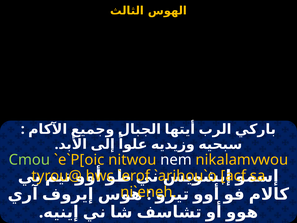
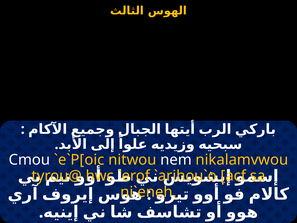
Cmou colour: light green -> white
